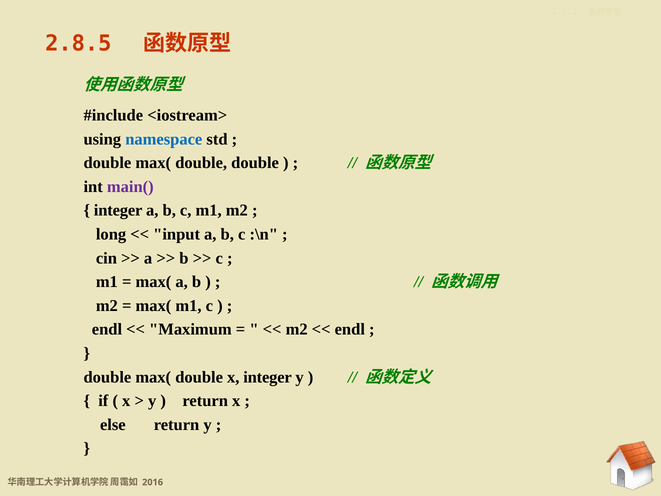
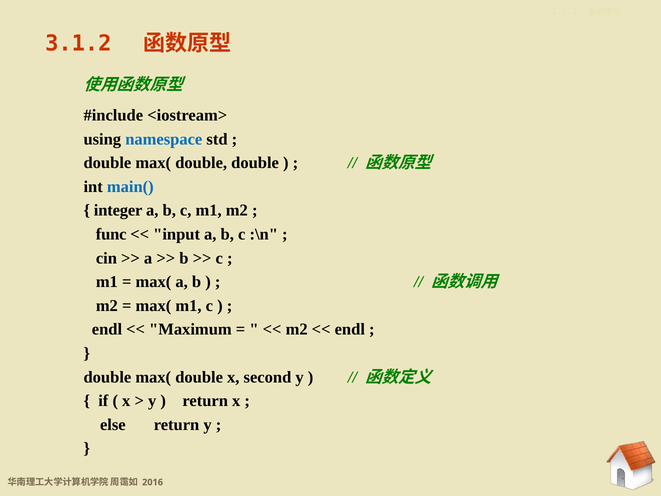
2.8.5: 2.8.5 -> 3.1.2
main( colour: purple -> blue
long: long -> func
x integer: integer -> second
